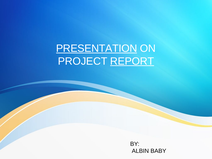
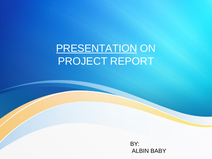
REPORT underline: present -> none
